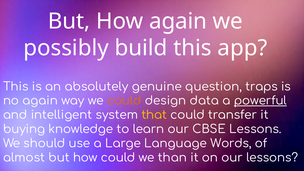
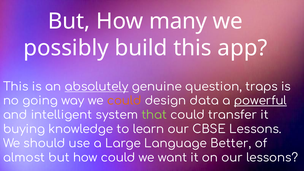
How again: again -> many
absolutely underline: none -> present
no again: again -> going
that colour: yellow -> light green
Words: Words -> Better
than: than -> want
